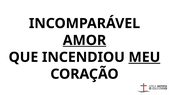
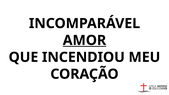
MEU underline: present -> none
